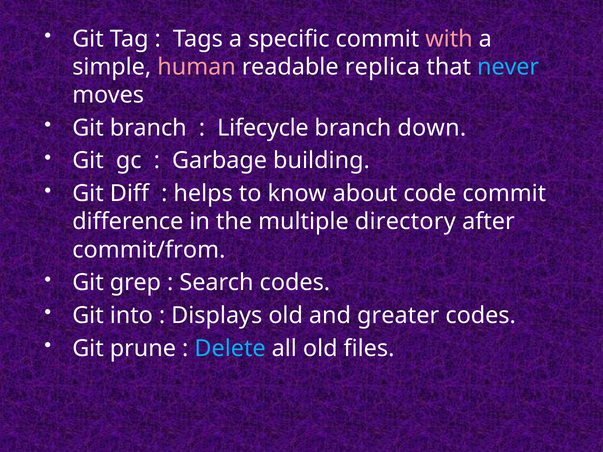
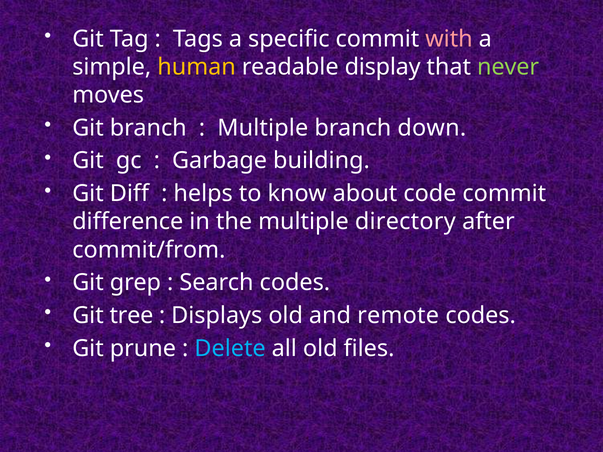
human colour: pink -> yellow
replica: replica -> display
never colour: light blue -> light green
Lifecycle at (263, 128): Lifecycle -> Multiple
into: into -> tree
greater: greater -> remote
